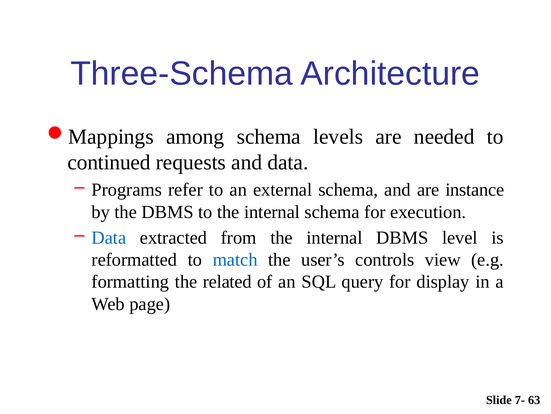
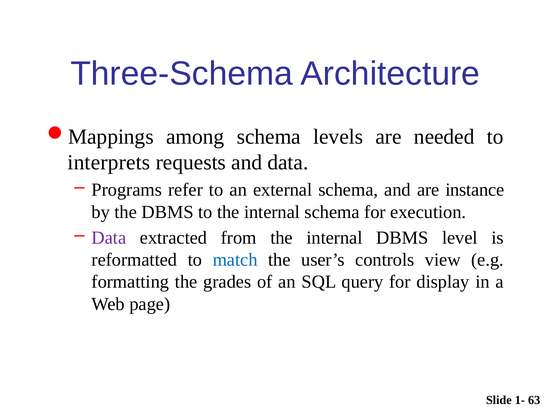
continued: continued -> interprets
Data at (109, 237) colour: blue -> purple
related: related -> grades
7-: 7- -> 1-
